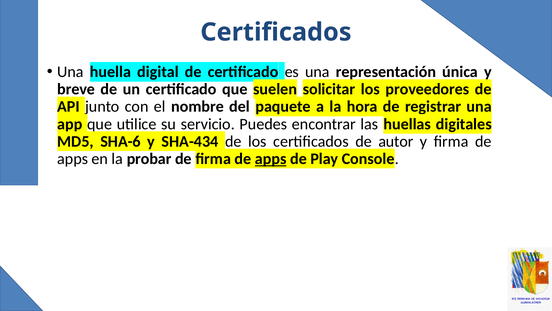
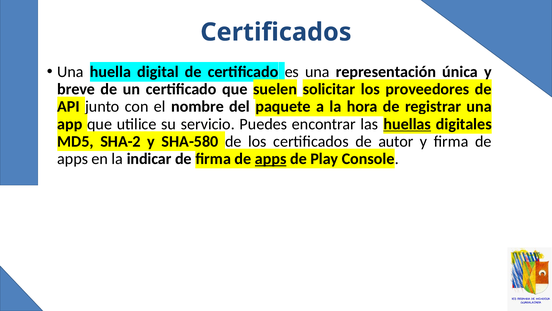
huellas underline: none -> present
SHA-6: SHA-6 -> SHA-2
SHA-434: SHA-434 -> SHA-580
probar: probar -> indicar
